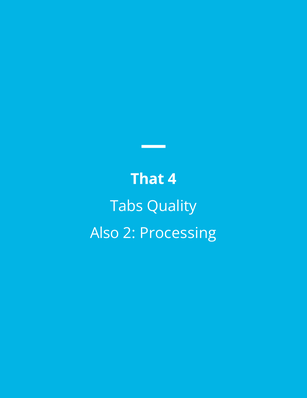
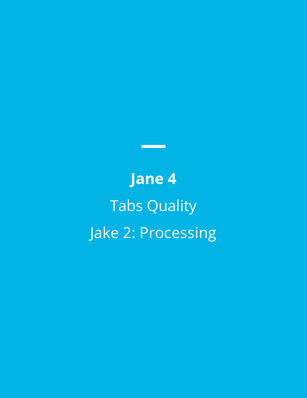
That: That -> Jane
Also: Also -> Jake
